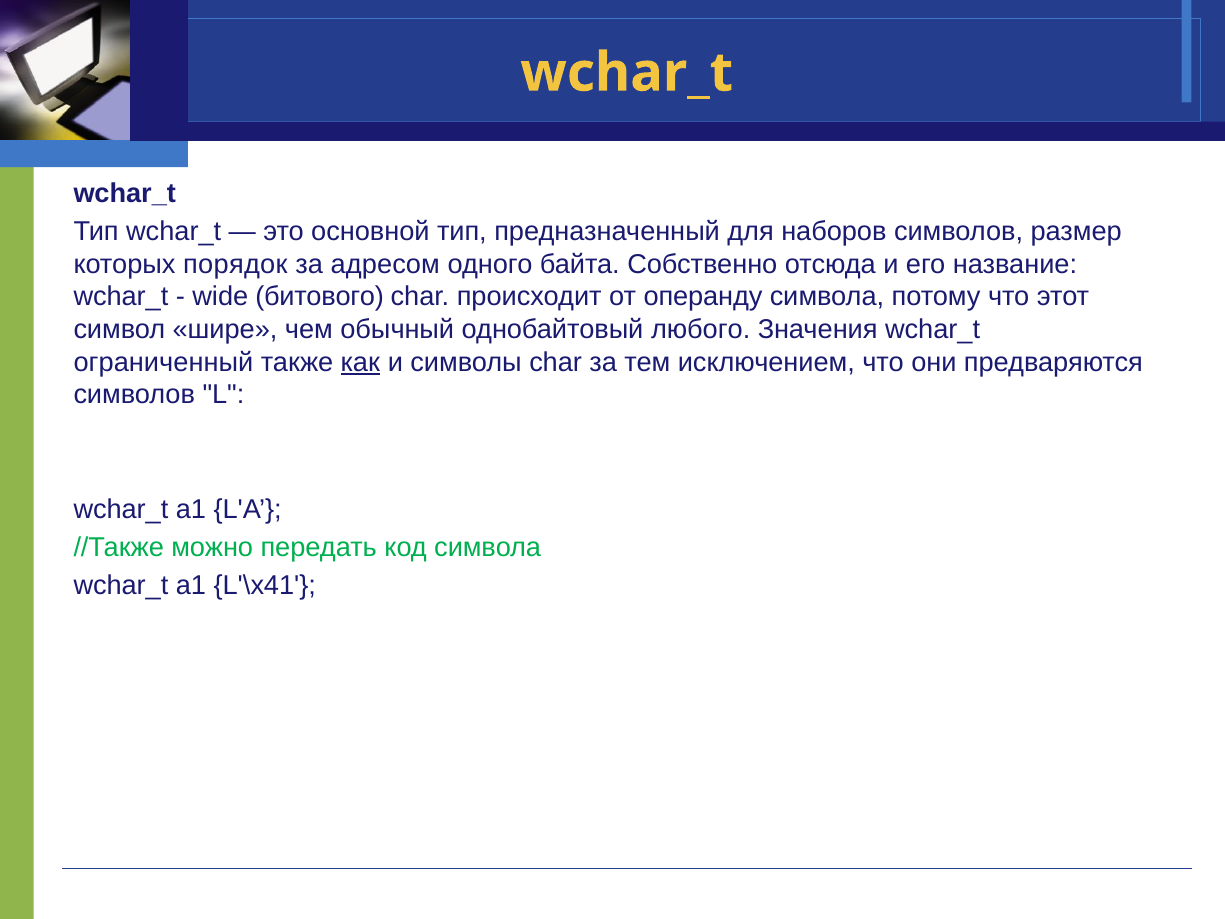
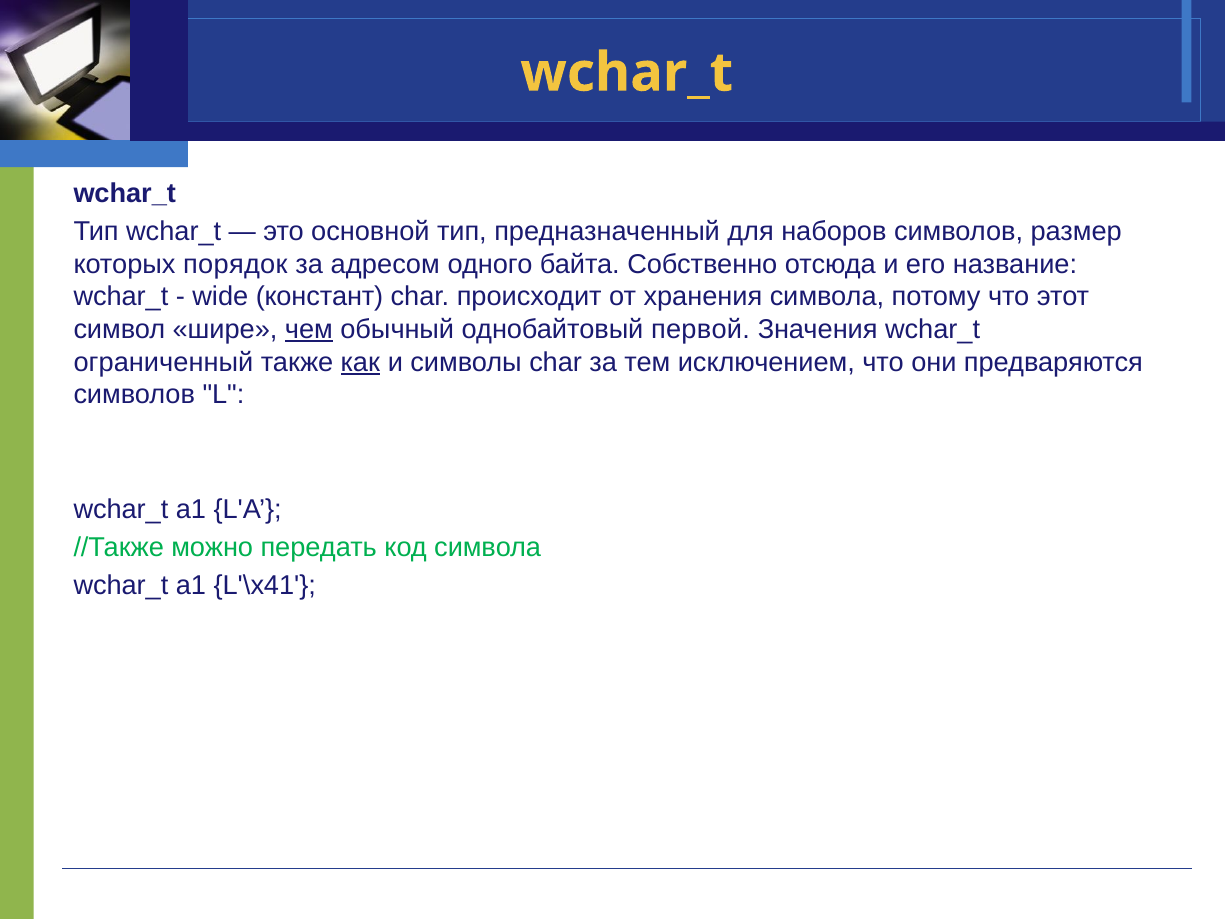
битового: битового -> констант
операнду: операнду -> хранения
чем underline: none -> present
любого: любого -> первой
